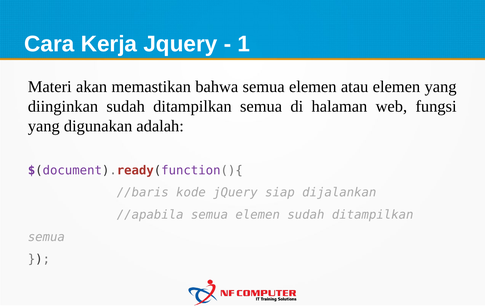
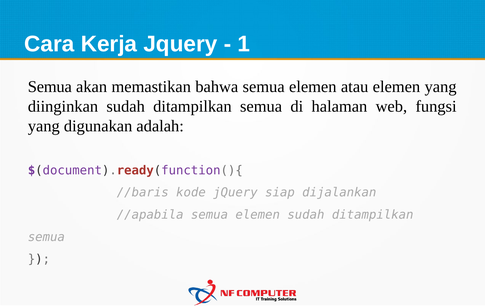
Materi at (50, 87): Materi -> Semua
